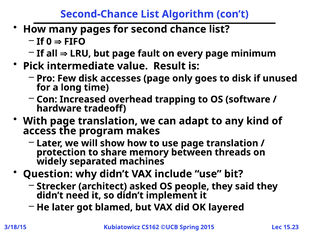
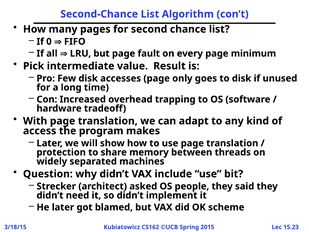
layered: layered -> scheme
